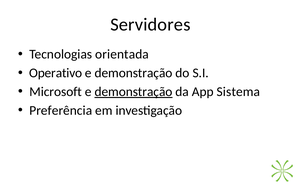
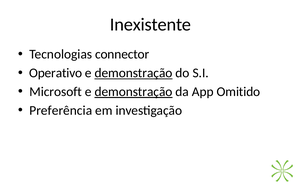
Servidores: Servidores -> Inexistente
orientada: orientada -> connector
demonstração at (134, 73) underline: none -> present
Sistema: Sistema -> Omitido
